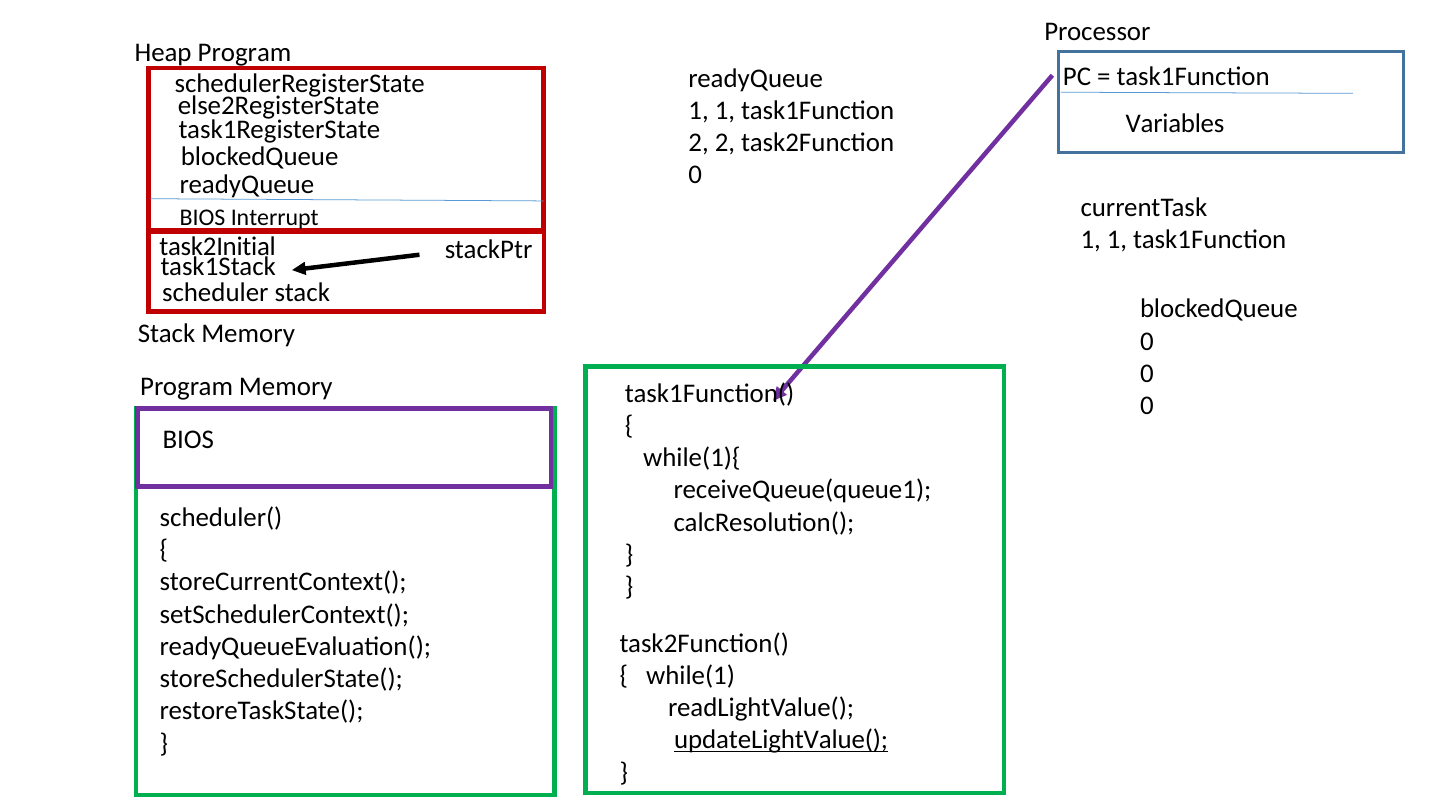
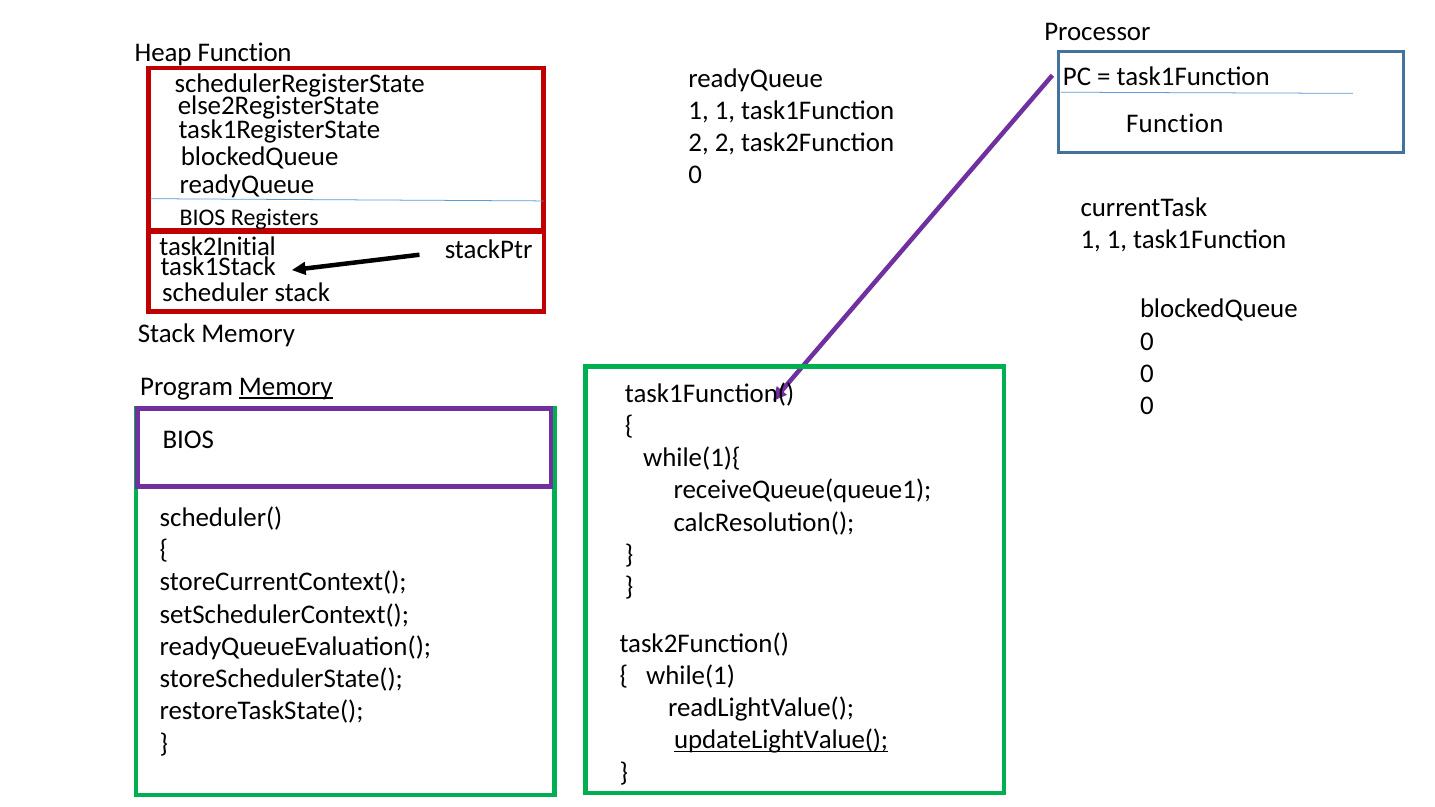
Heap Program: Program -> Function
Variables at (1175, 123): Variables -> Function
Interrupt: Interrupt -> Registers
Memory at (286, 387) underline: none -> present
